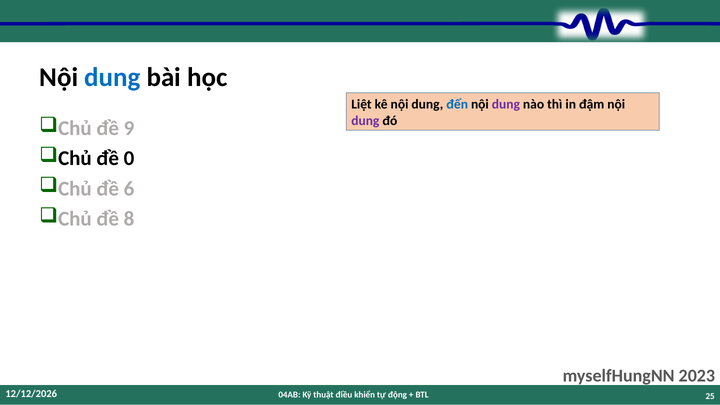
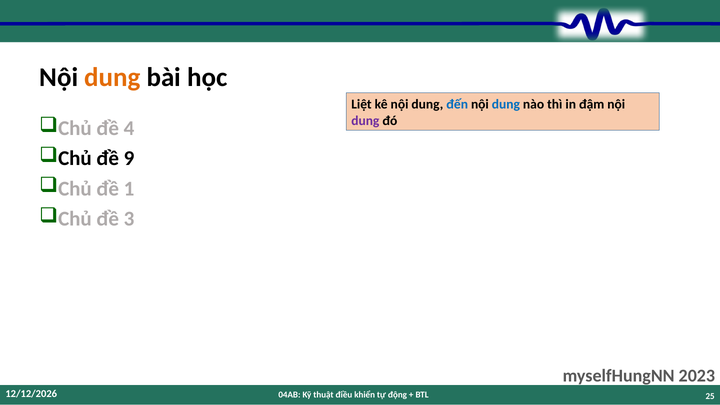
dung at (112, 78) colour: blue -> orange
dung at (506, 104) colour: purple -> blue
9: 9 -> 4
0: 0 -> 9
6: 6 -> 1
8: 8 -> 3
